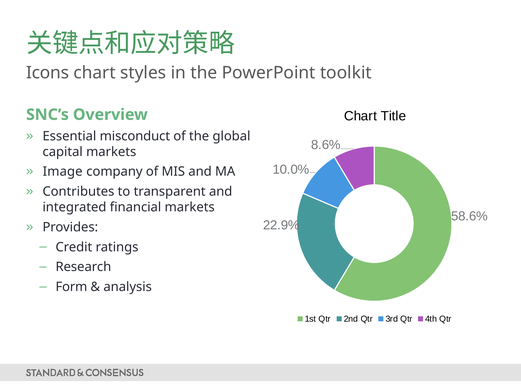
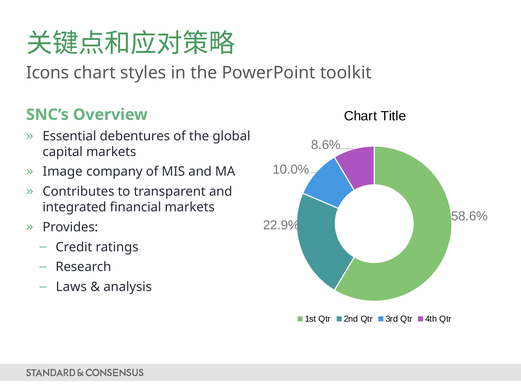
misconduct: misconduct -> debentures
Form: Form -> Laws
